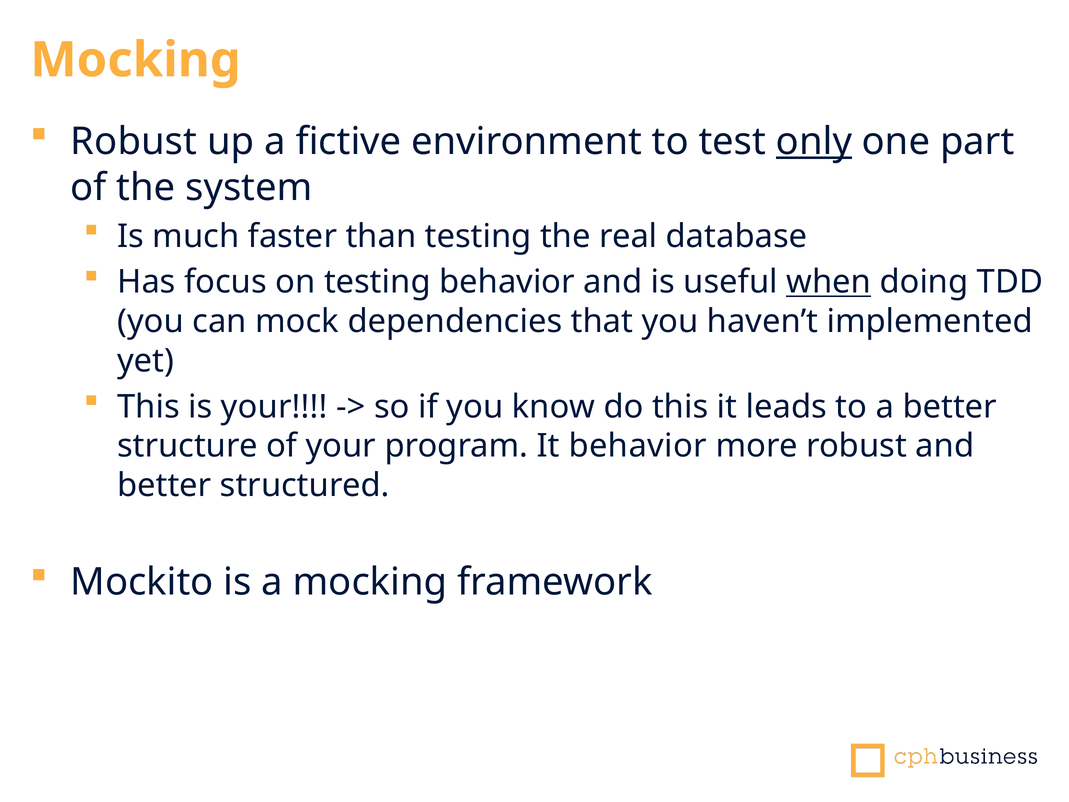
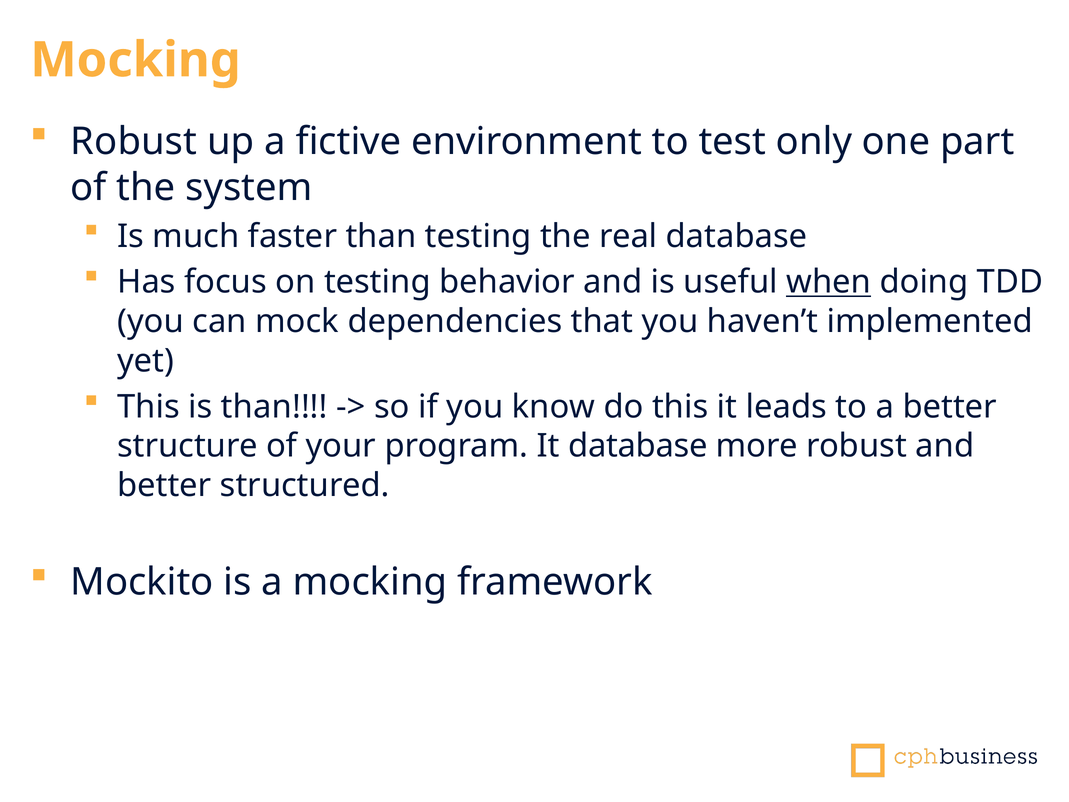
only underline: present -> none
is your: your -> than
It behavior: behavior -> database
